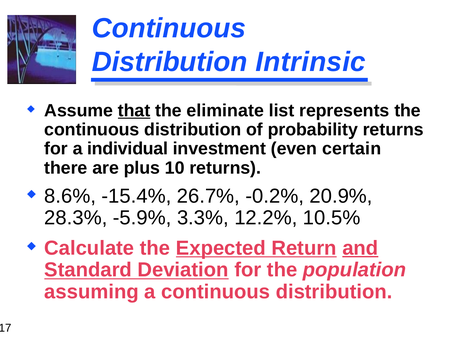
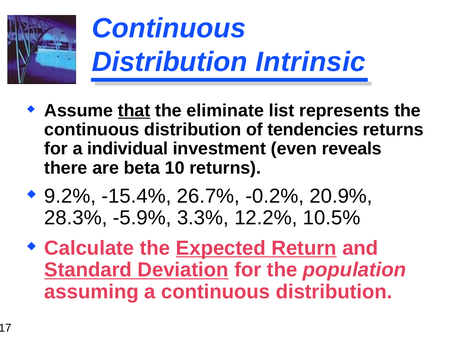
probability: probability -> tendencies
certain: certain -> reveals
plus: plus -> beta
8.6%: 8.6% -> 9.2%
and underline: present -> none
